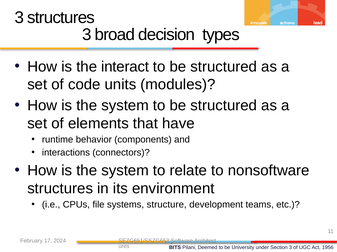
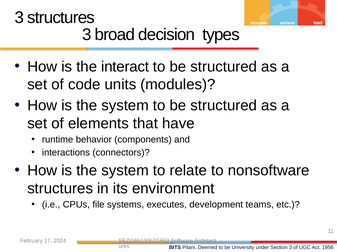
structure: structure -> executes
